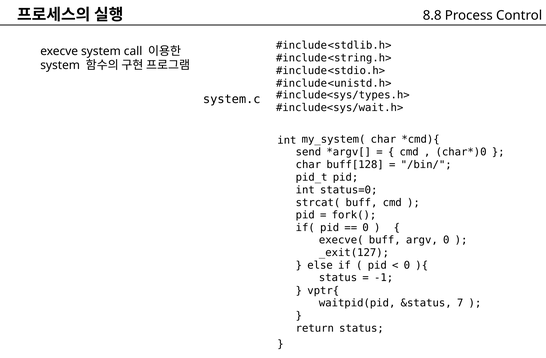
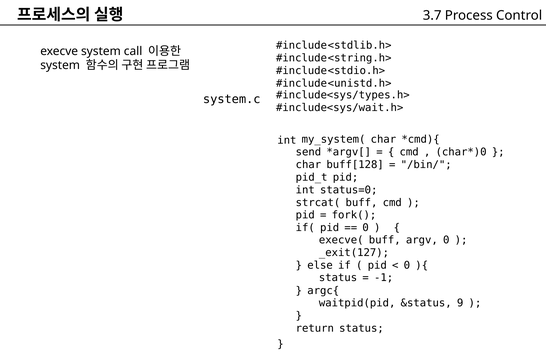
8.8: 8.8 -> 3.7
vptr{: vptr{ -> argc{
7: 7 -> 9
